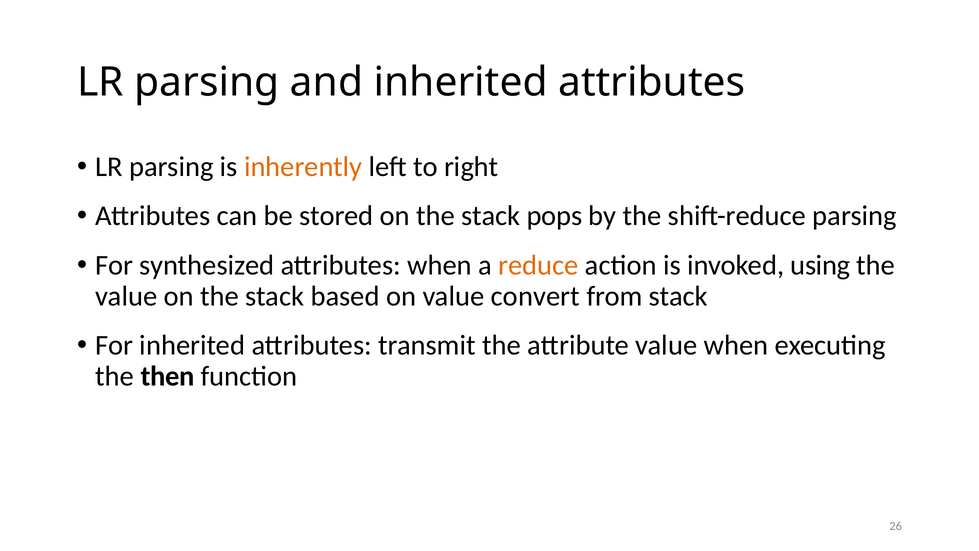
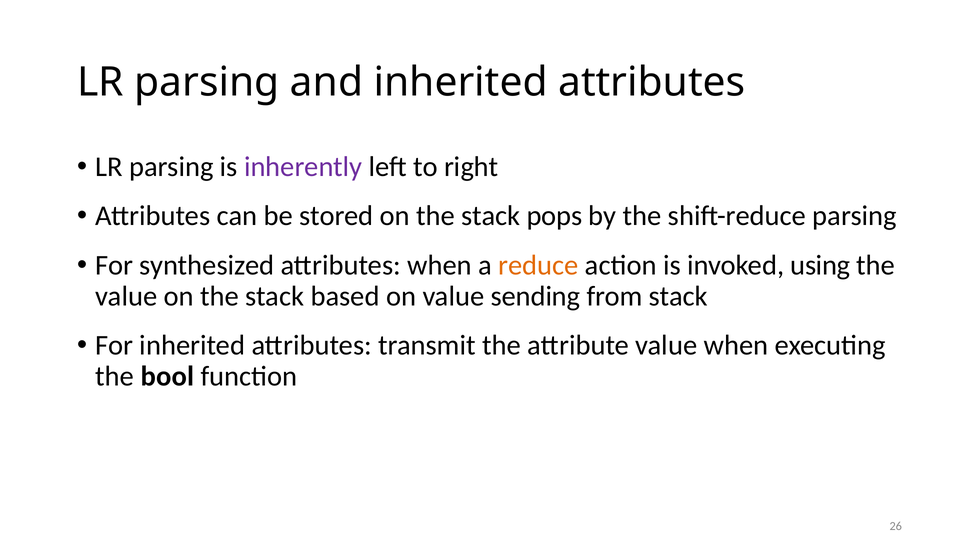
inherently colour: orange -> purple
convert: convert -> sending
then: then -> bool
